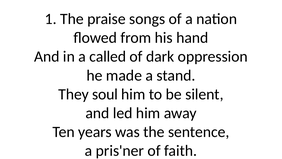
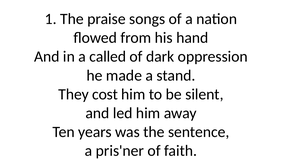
soul: soul -> cost
